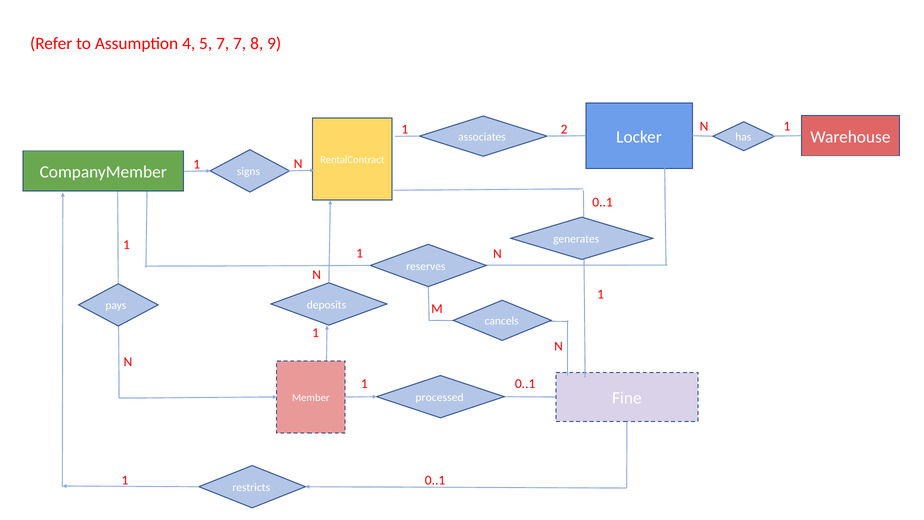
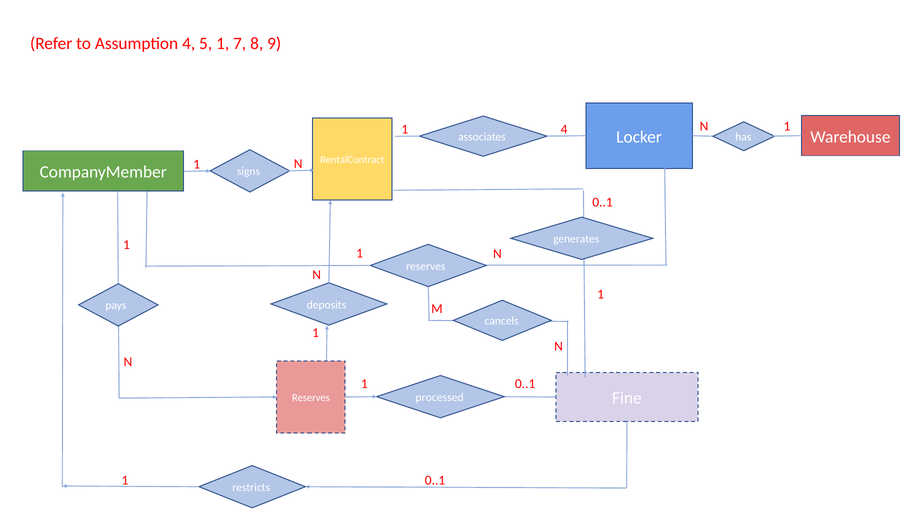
5 7: 7 -> 1
1 2: 2 -> 4
Member at (311, 398): Member -> Reserves
